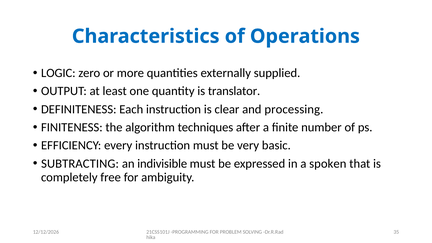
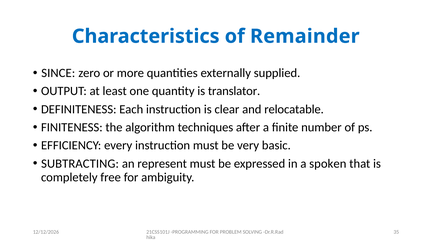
Operations: Operations -> Remainder
LOGIC: LOGIC -> SINCE
processing: processing -> relocatable
indivisible: indivisible -> represent
